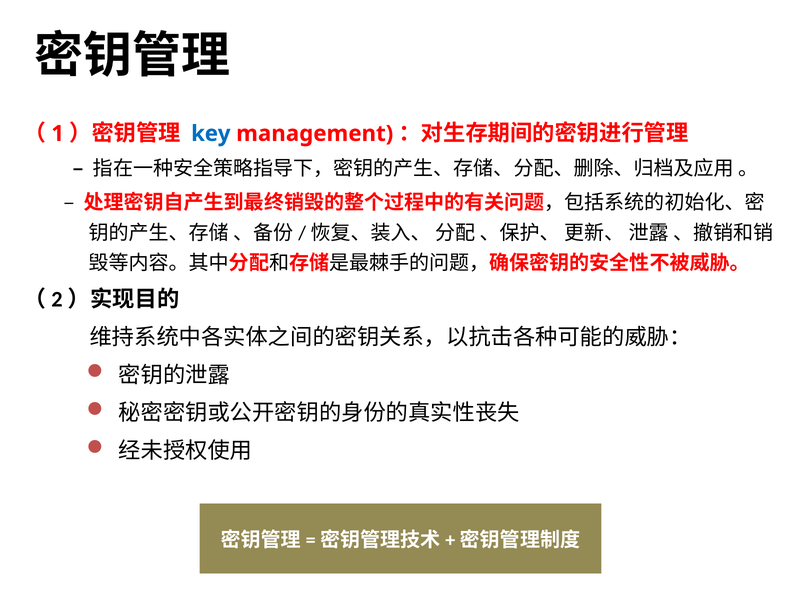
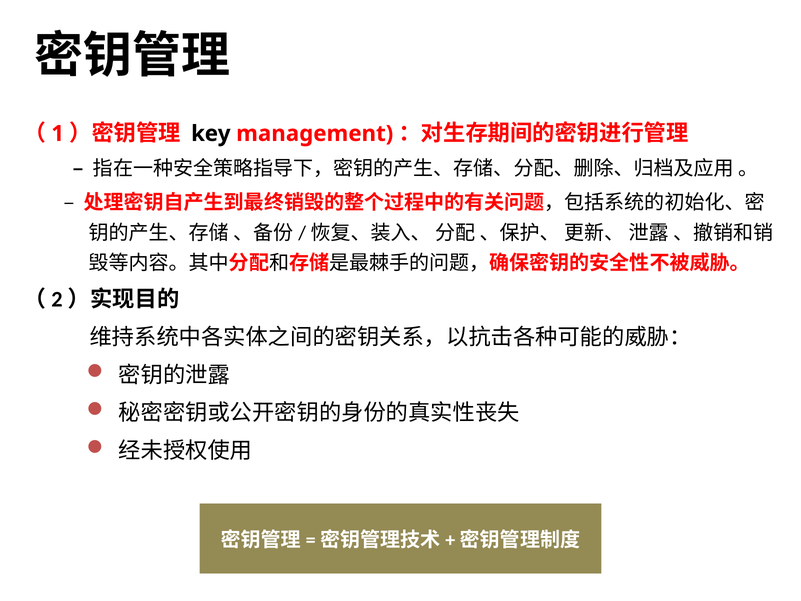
key colour: blue -> black
